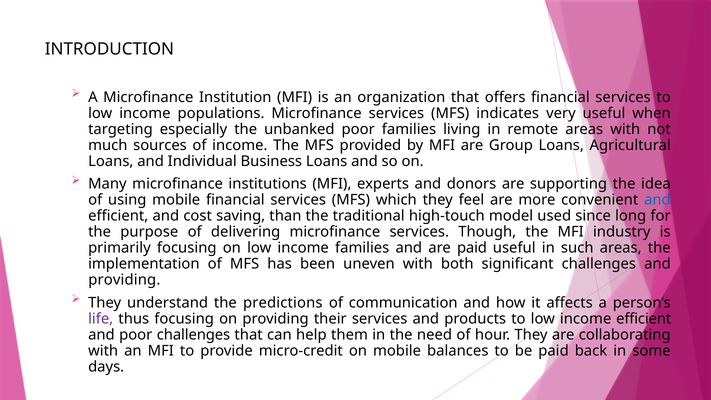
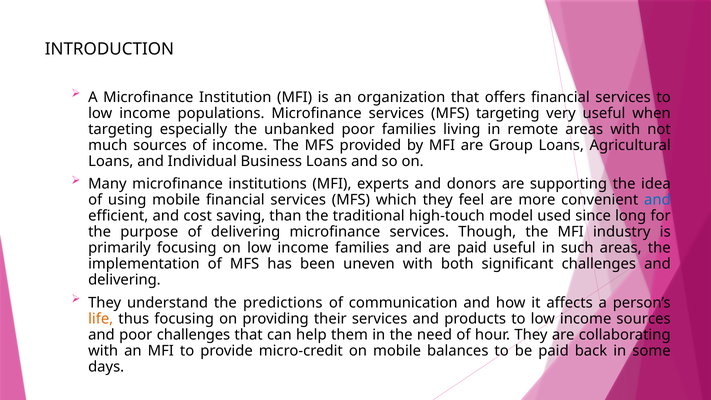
MFS indicates: indicates -> targeting
providing at (124, 280): providing -> delivering
life colour: purple -> orange
income efficient: efficient -> sources
